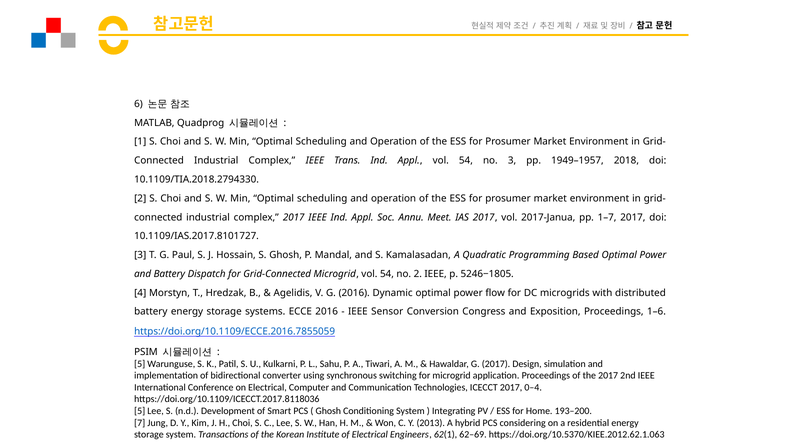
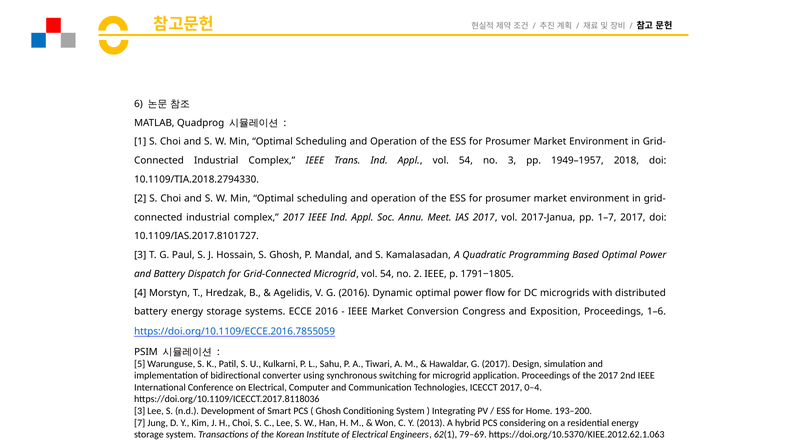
5246−1805: 5246−1805 -> 1791−1805
IEEE Sensor: Sensor -> Market
5 at (140, 411): 5 -> 3
62–69: 62–69 -> 79–69
